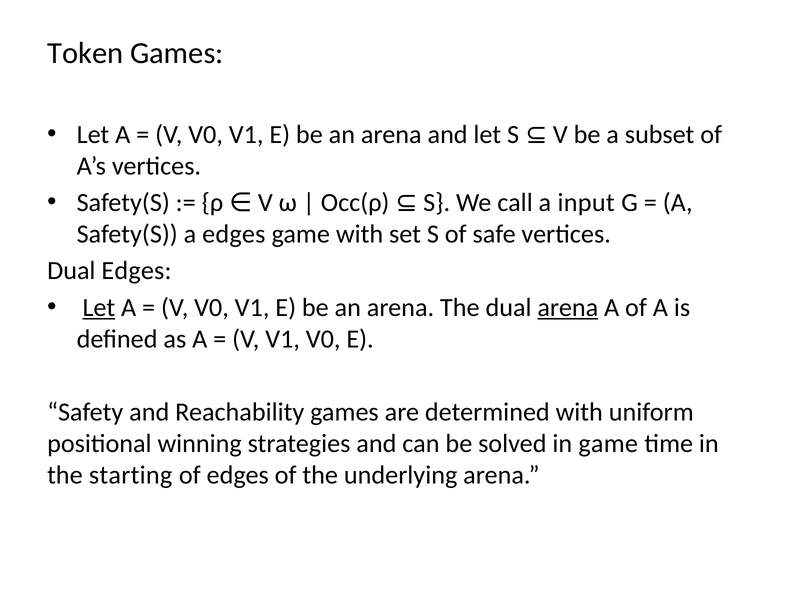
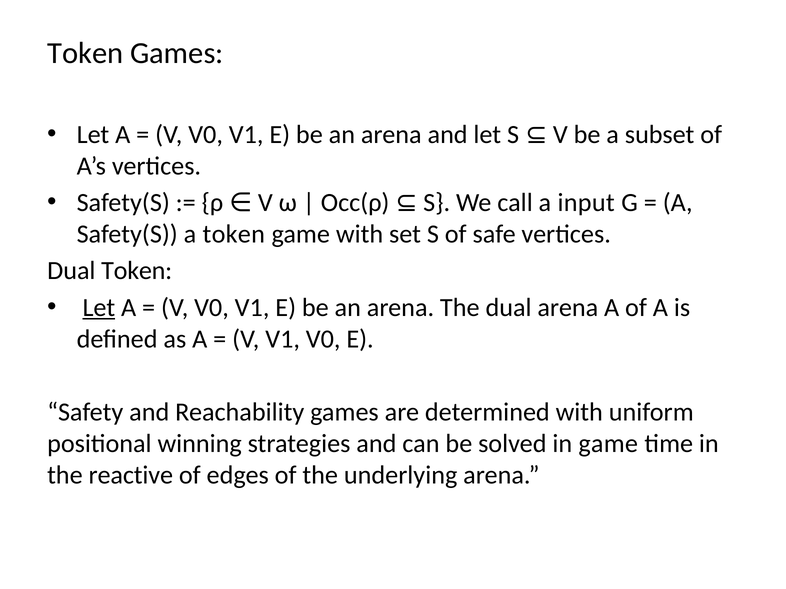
a edges: edges -> token
Dual Edges: Edges -> Token
arena at (568, 308) underline: present -> none
starting: starting -> reactive
